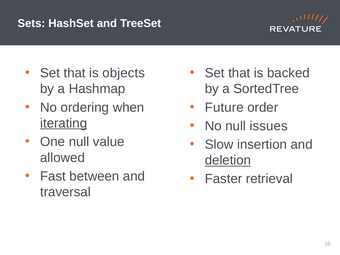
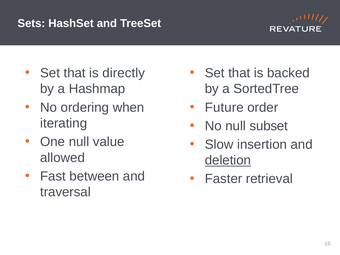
objects: objects -> directly
iterating underline: present -> none
issues: issues -> subset
